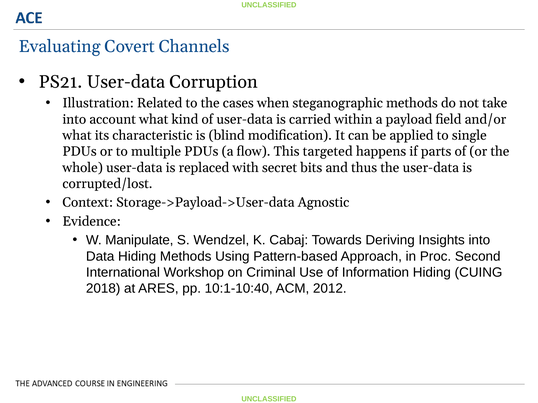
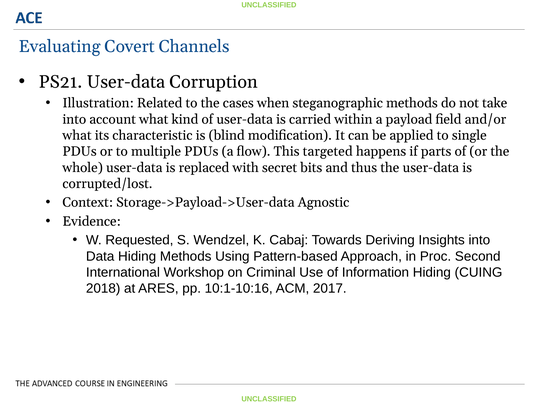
Manipulate: Manipulate -> Requested
10:1-10:40: 10:1-10:40 -> 10:1-10:16
2012: 2012 -> 2017
